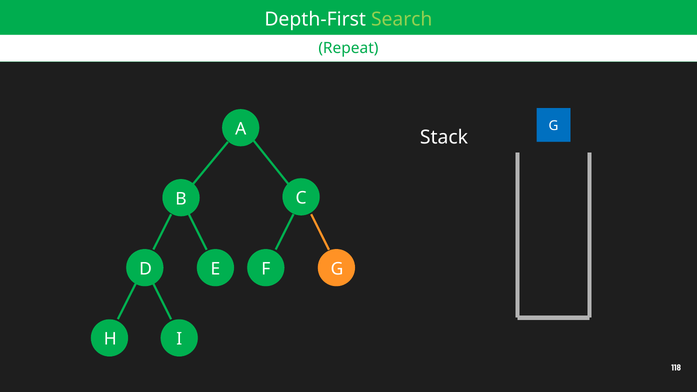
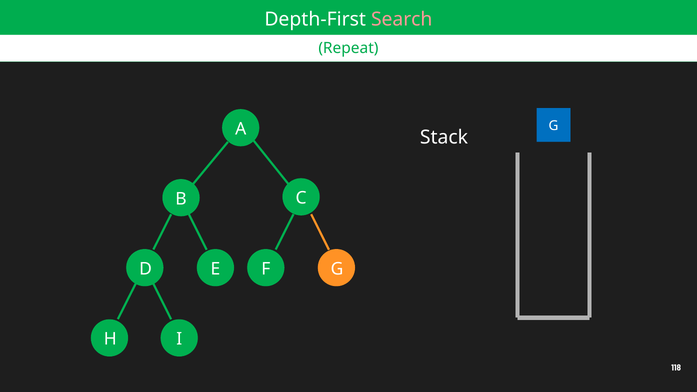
Search colour: light green -> pink
